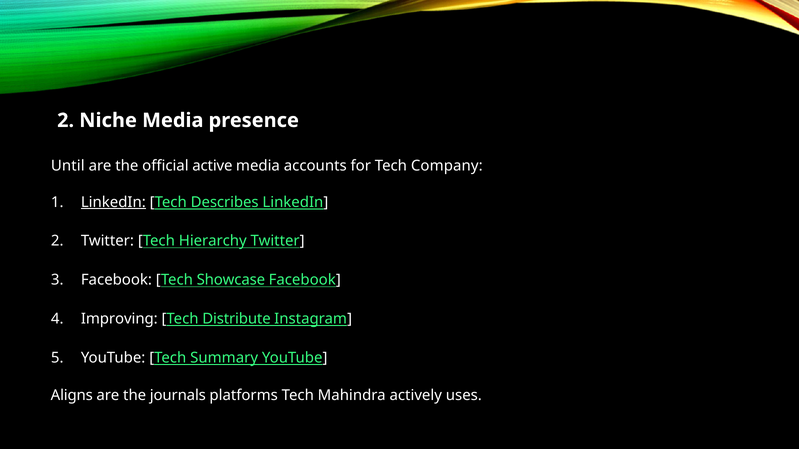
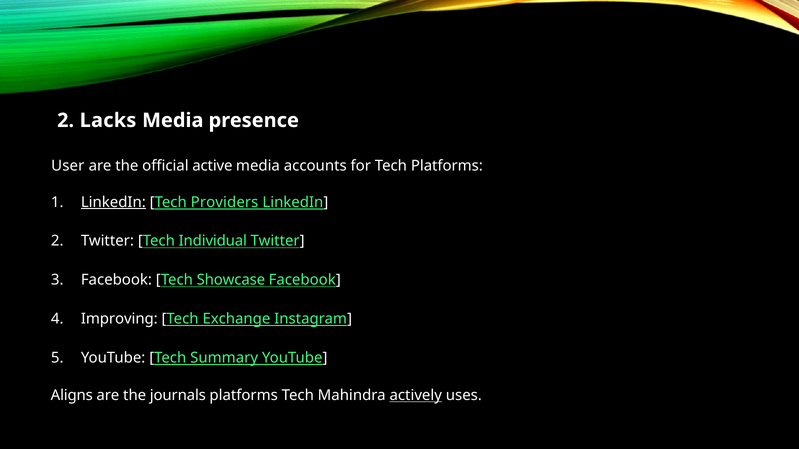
Niche: Niche -> Lacks
Until: Until -> User
Tech Company: Company -> Platforms
Describes: Describes -> Providers
Hierarchy: Hierarchy -> Individual
Distribute: Distribute -> Exchange
actively underline: none -> present
